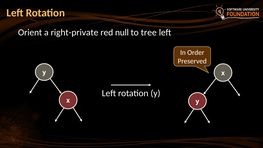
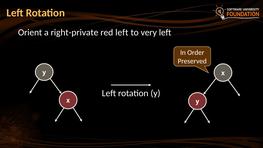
red null: null -> left
tree: tree -> very
